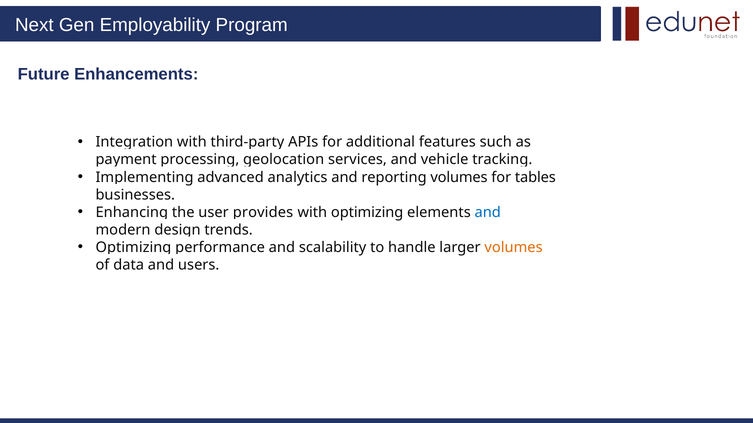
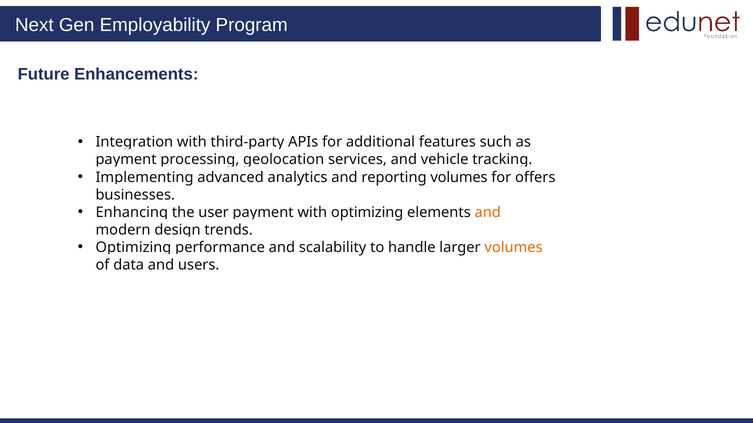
tables: tables -> offers
provides at (263, 213): provides -> payment
and at (488, 213) colour: blue -> orange
